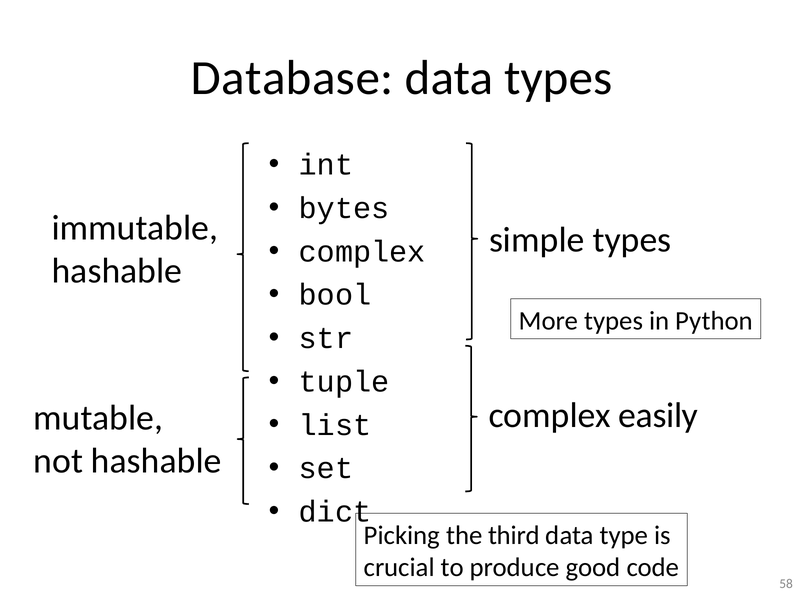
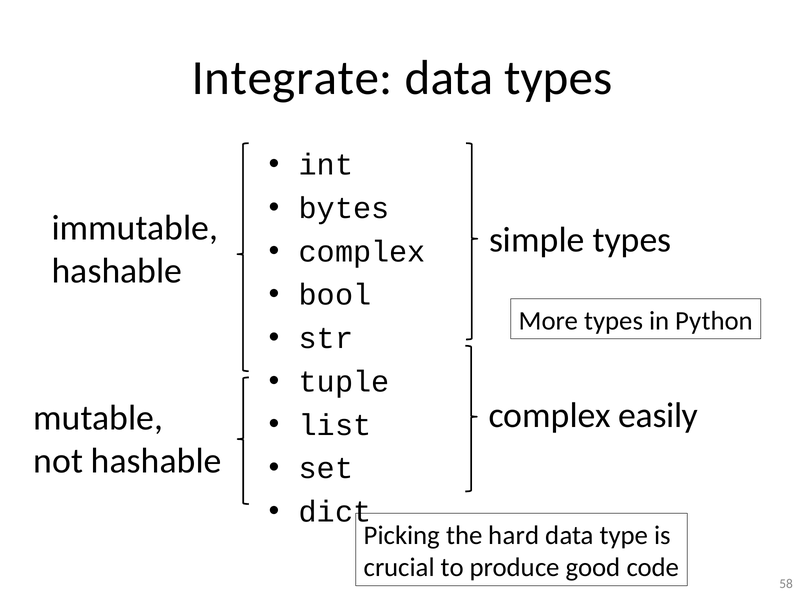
Database: Database -> Integrate
third: third -> hard
